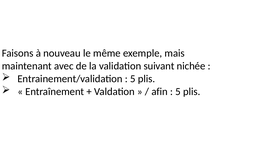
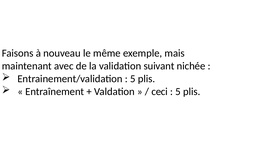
afin: afin -> ceci
